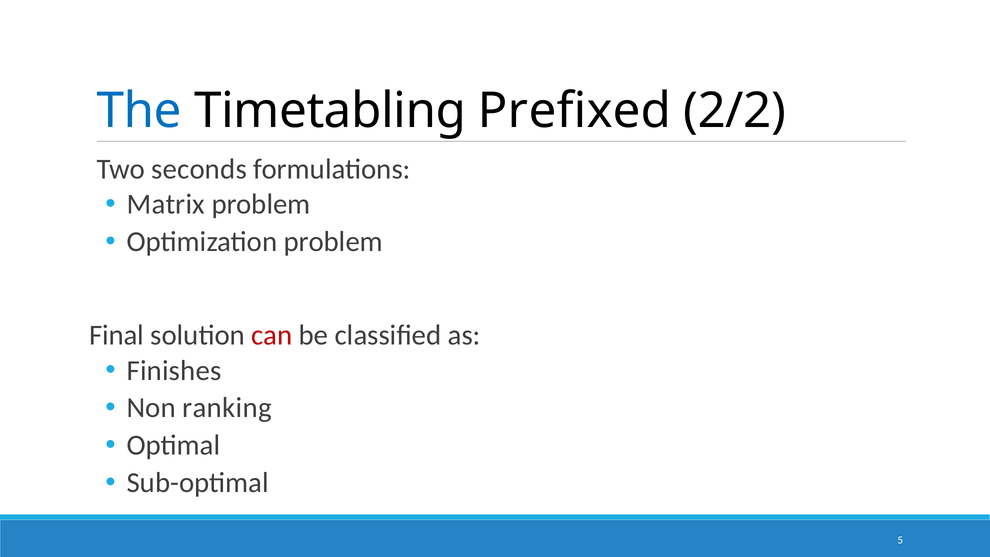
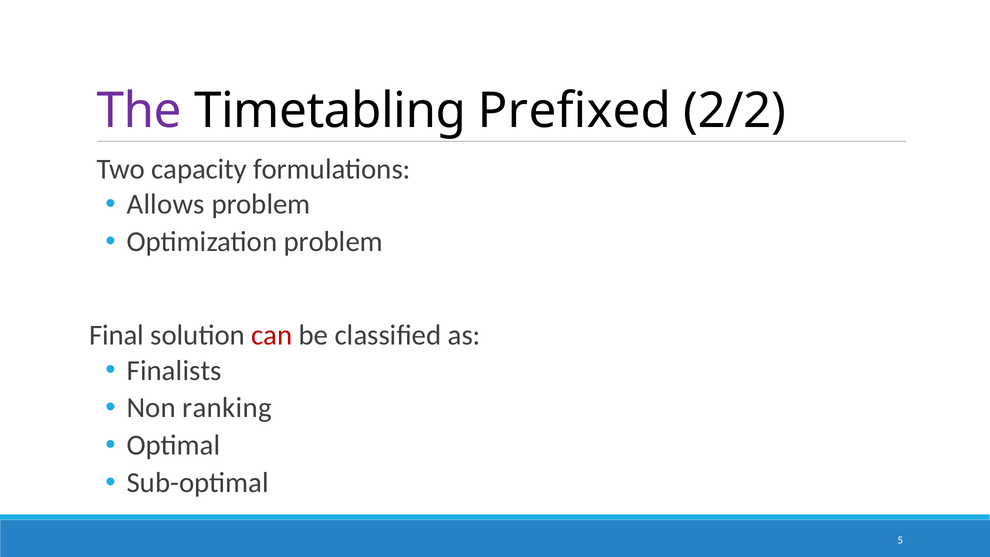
The colour: blue -> purple
seconds: seconds -> capacity
Matrix: Matrix -> Allows
Finishes: Finishes -> Finalists
